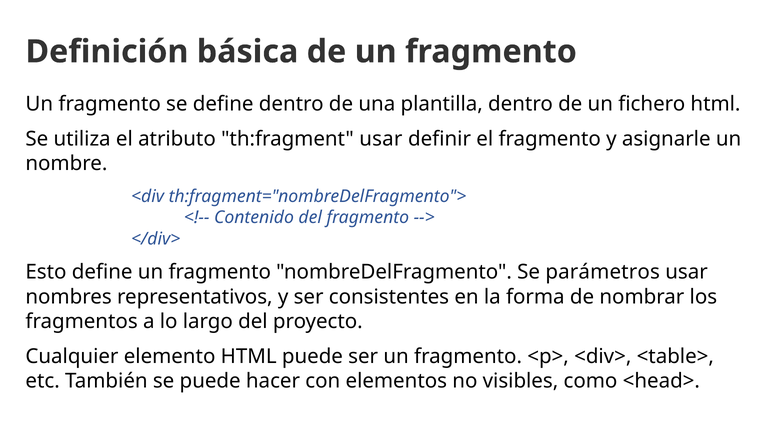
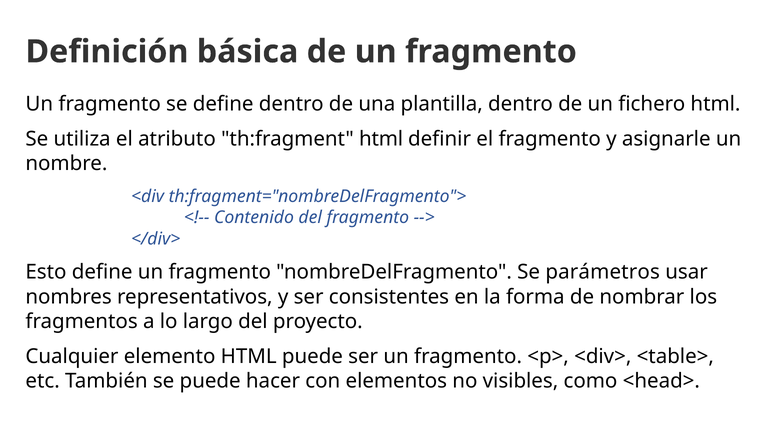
th:fragment usar: usar -> html
